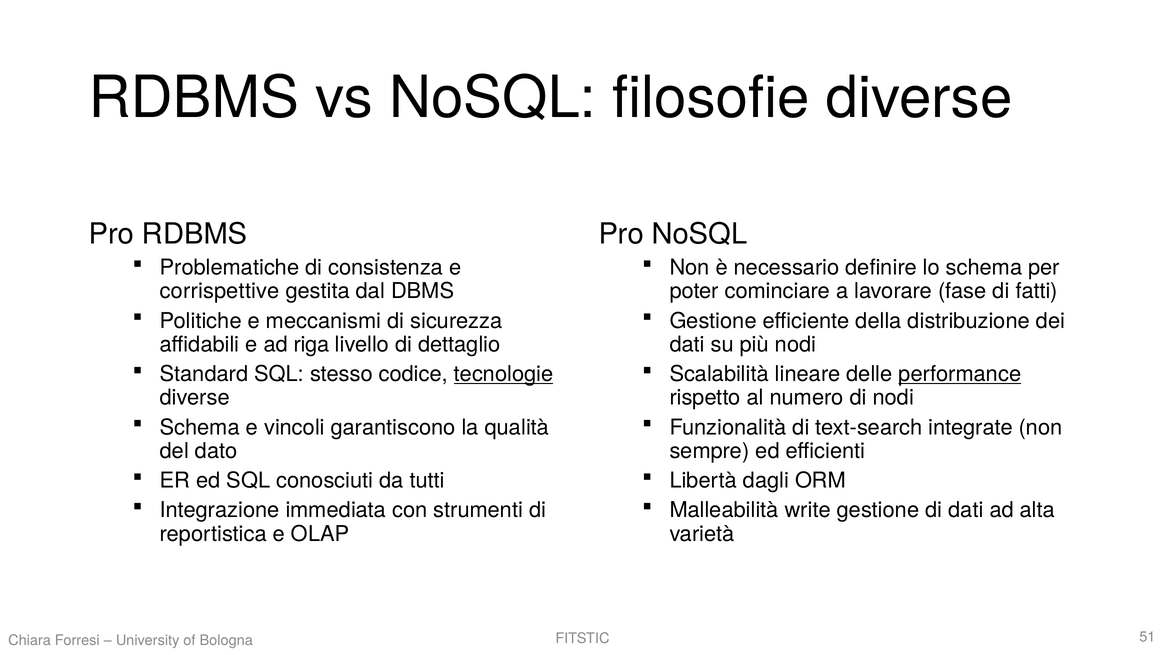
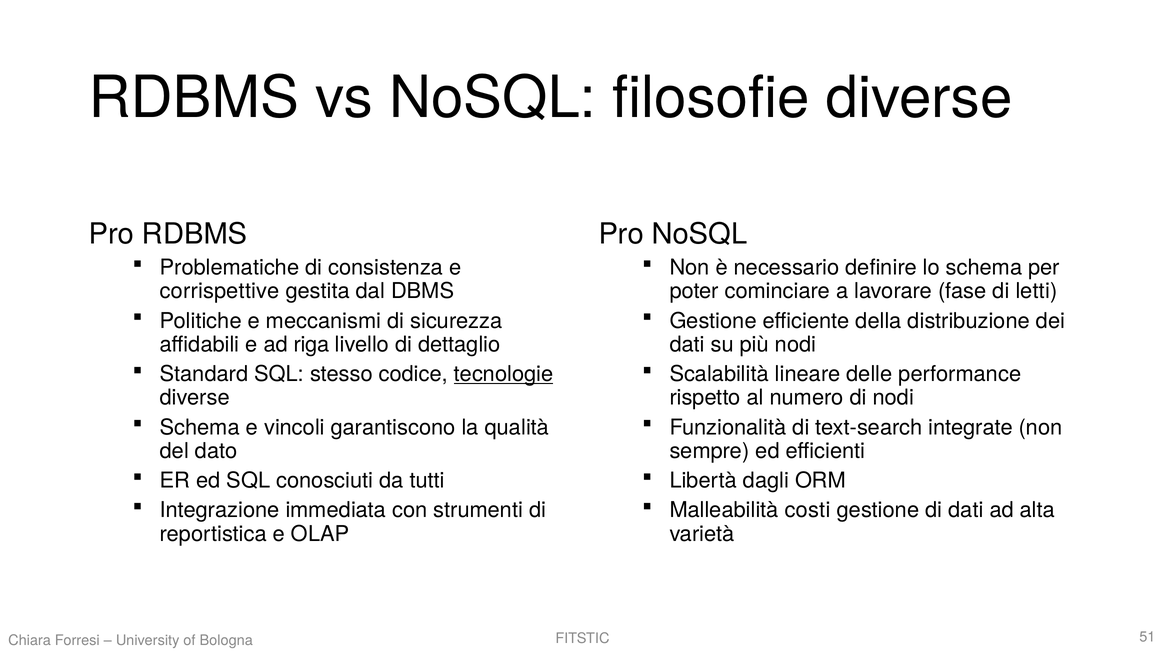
fatti: fatti -> letti
performance underline: present -> none
write: write -> costi
